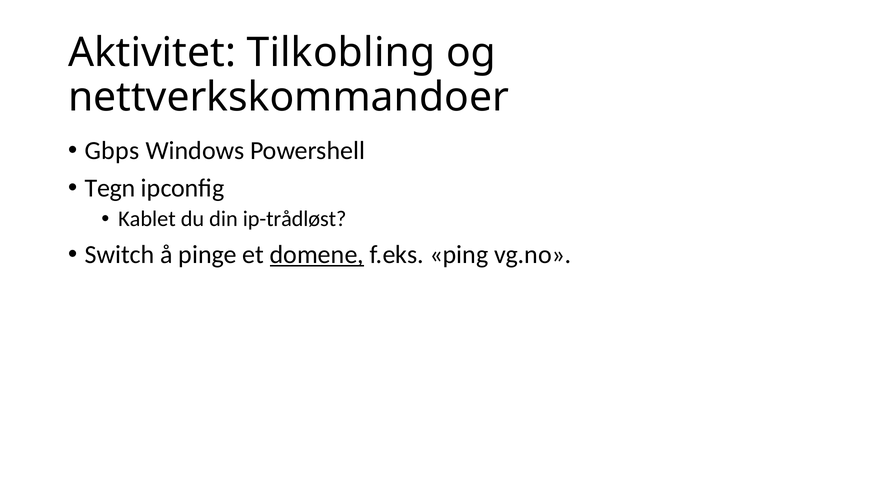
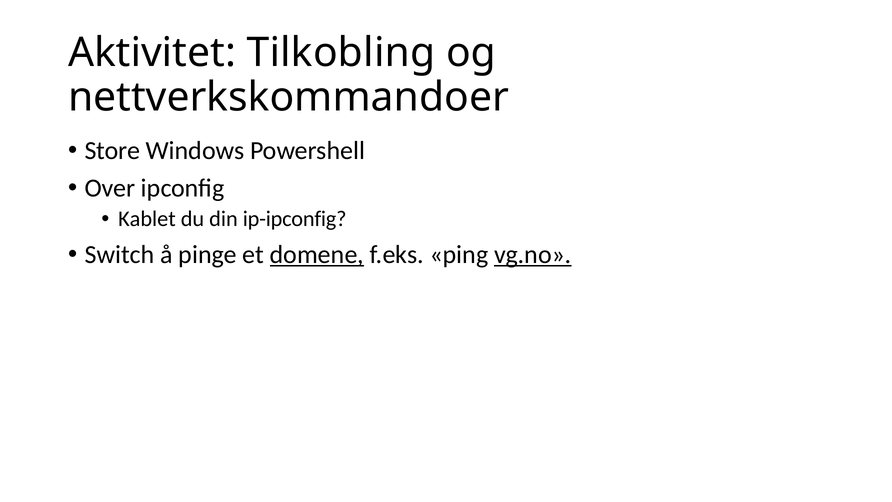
Gbps: Gbps -> Store
Tegn: Tegn -> Over
ip-trådløst: ip-trådløst -> ip-ipconfig
vg.no underline: none -> present
